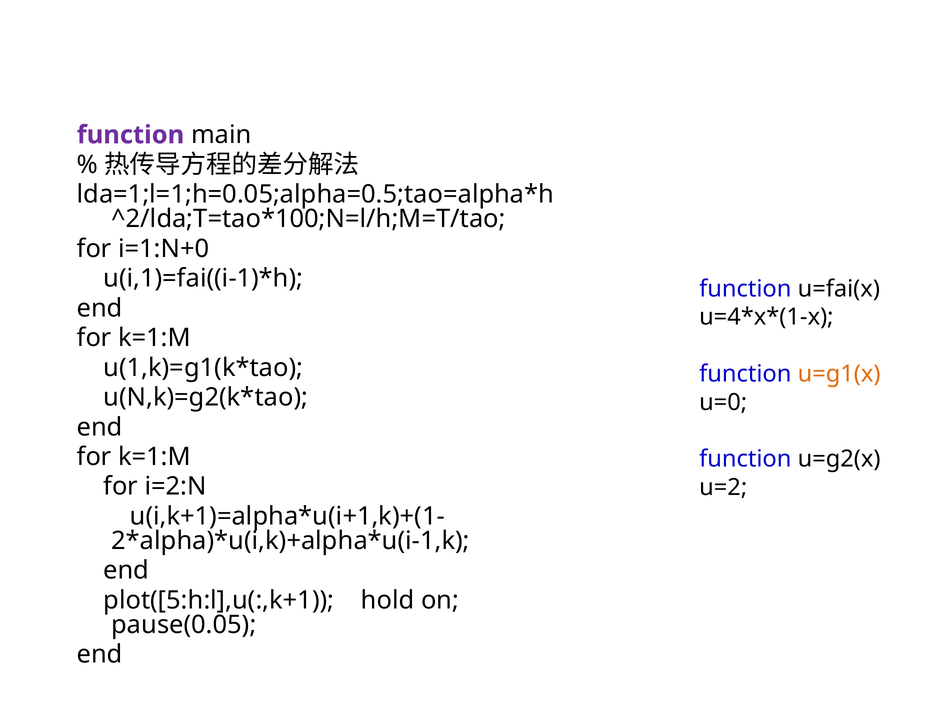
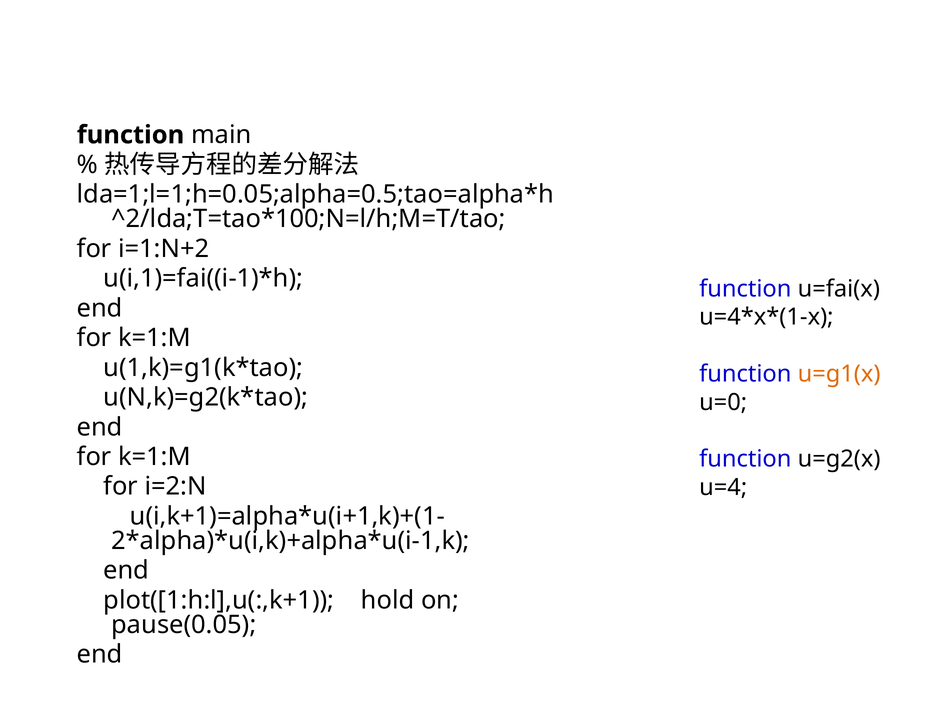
function at (131, 135) colour: purple -> black
i=1:N+0: i=1:N+0 -> i=1:N+2
u=2: u=2 -> u=4
plot([5:h:l],u(:,k+1: plot([5:h:l],u(:,k+1 -> plot([1:h:l],u(:,k+1
